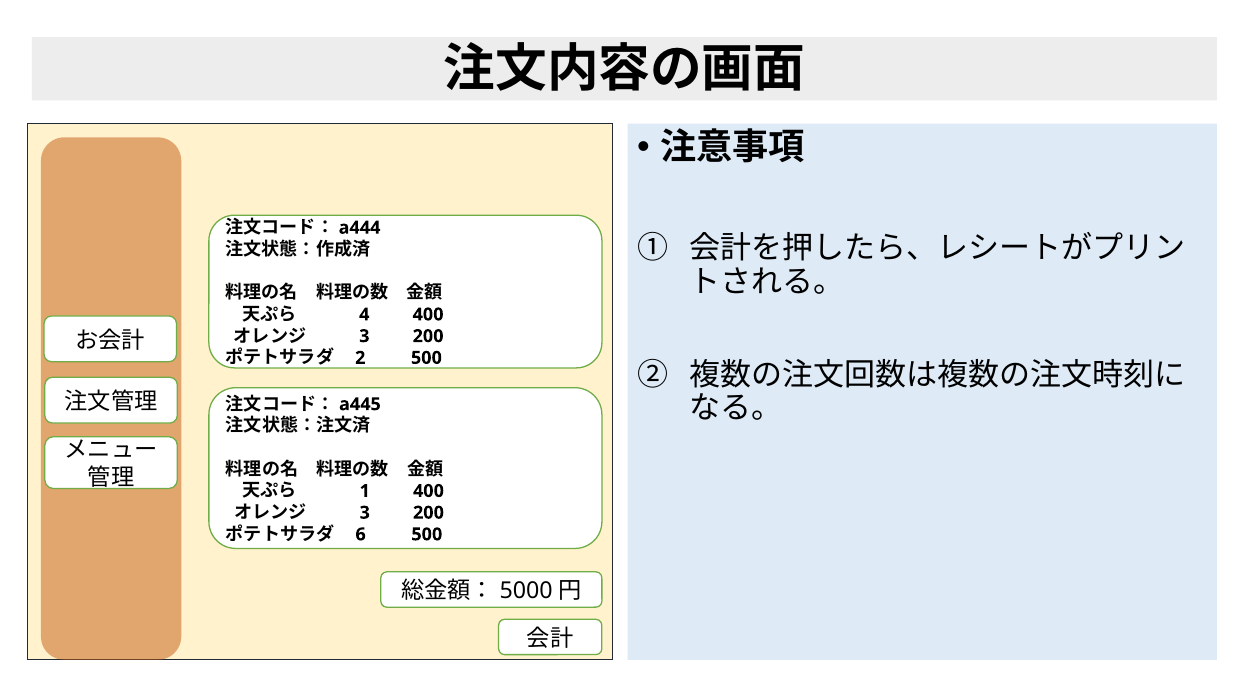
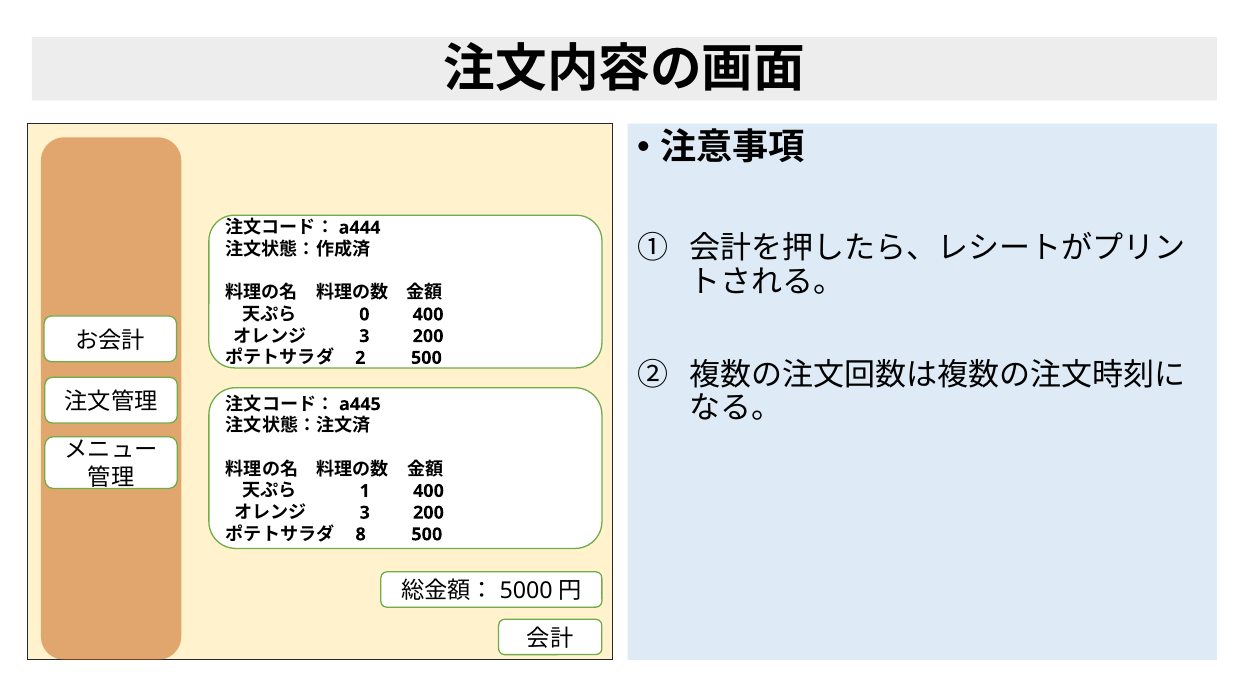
4: 4 -> 0
6: 6 -> 8
